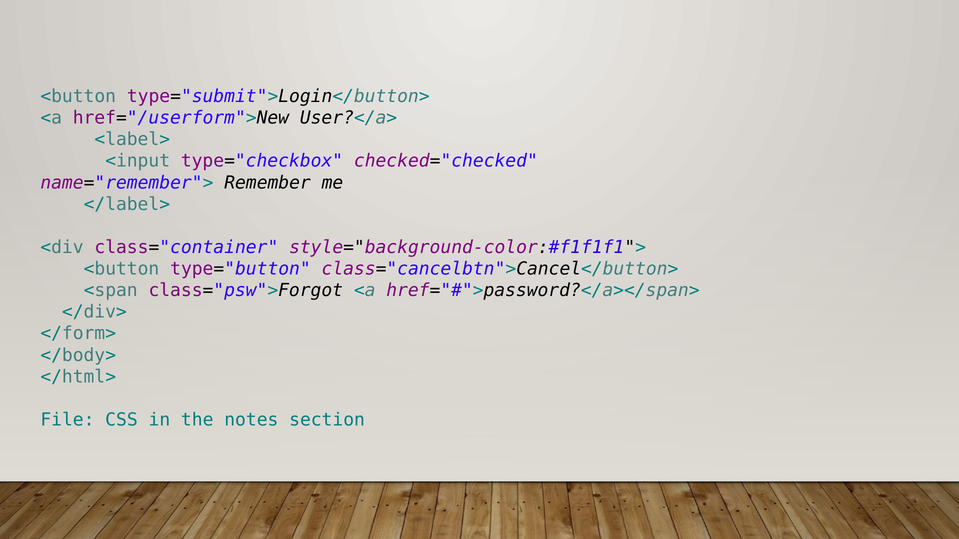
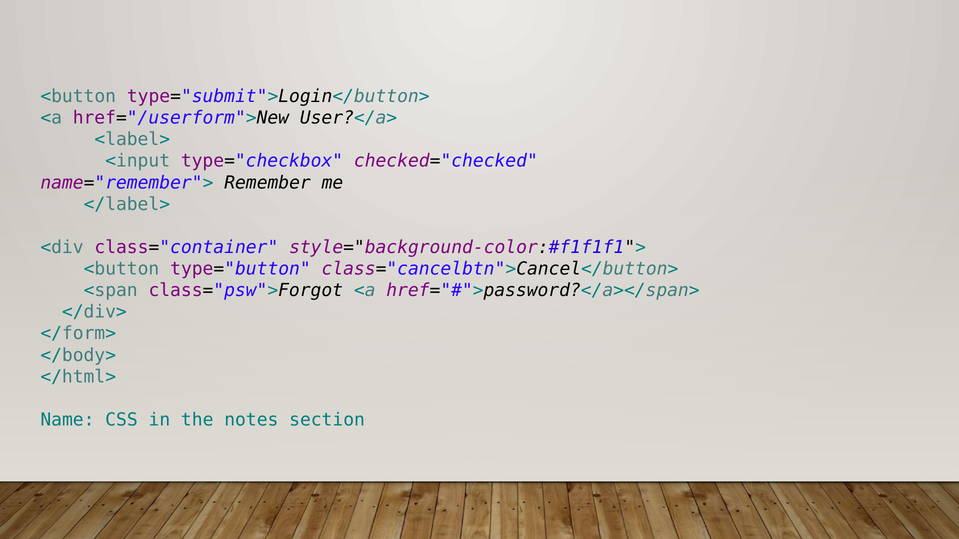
File: File -> Name
